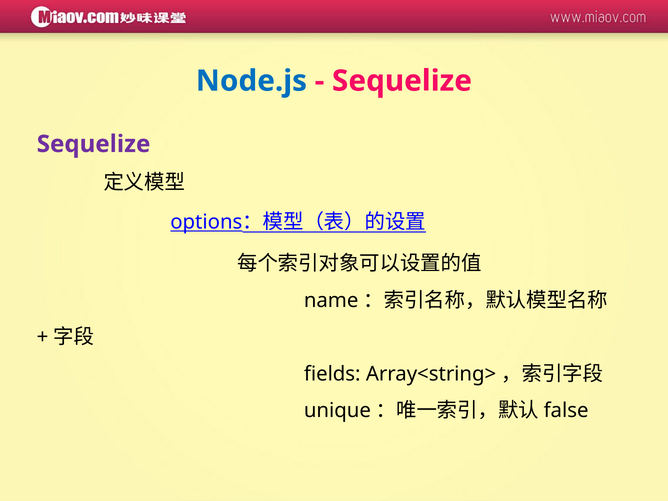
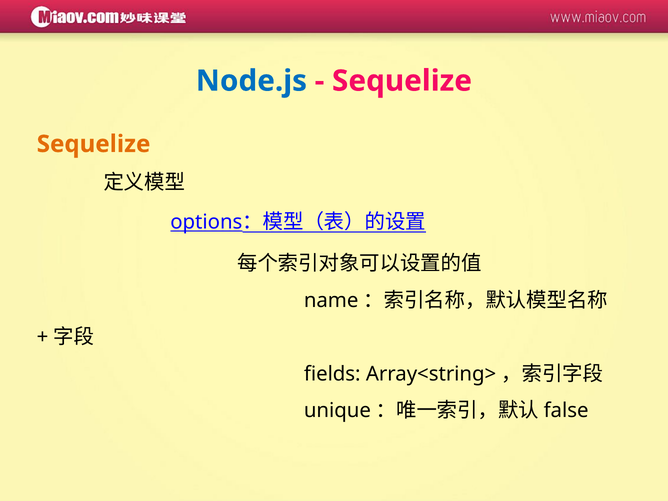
Sequelize at (94, 144) colour: purple -> orange
